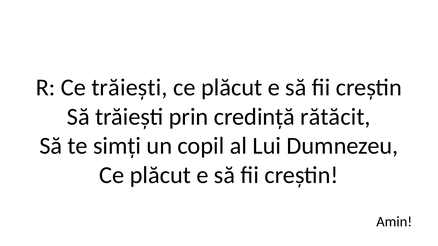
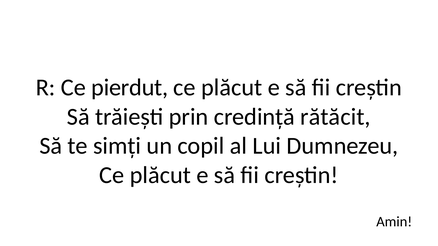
Ce trăiești: trăiești -> pierdut
